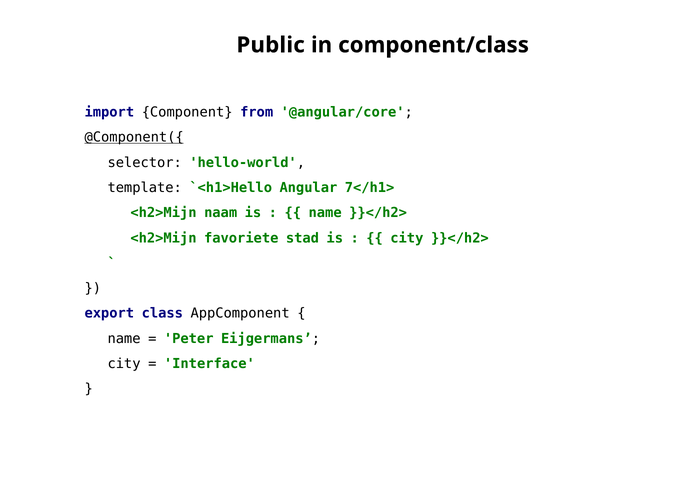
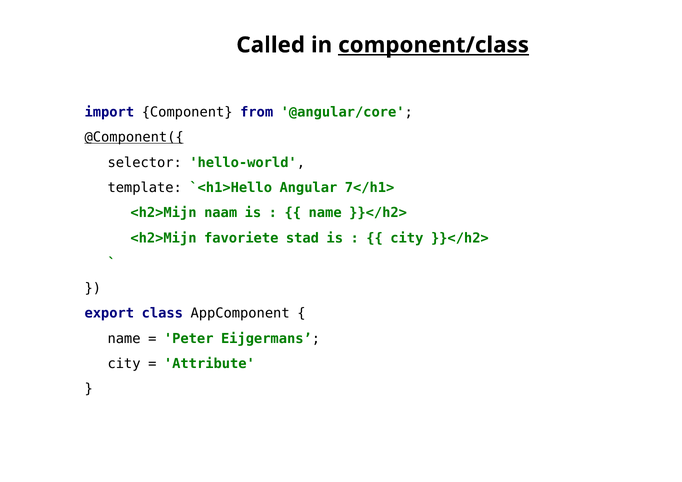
Public: Public -> Called
component/class underline: none -> present
Interface: Interface -> Attribute
